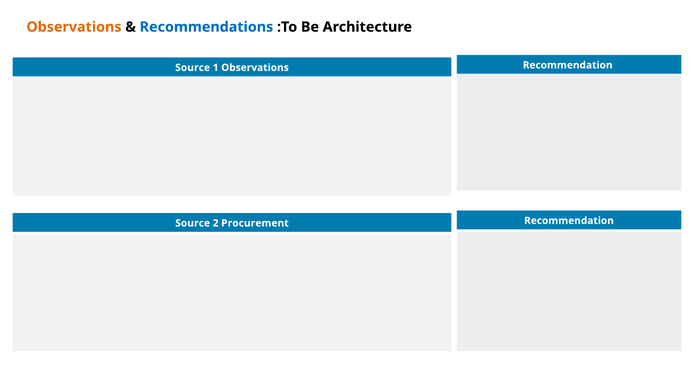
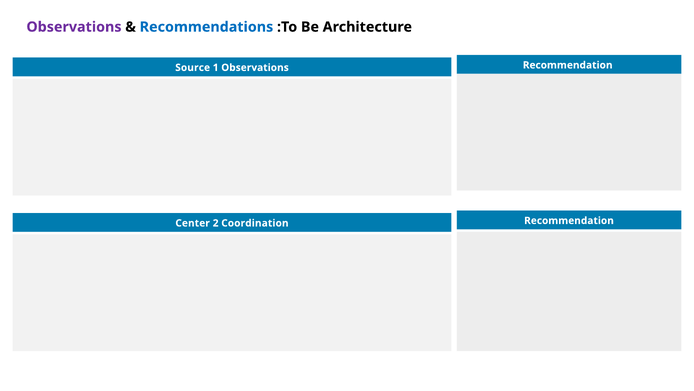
Observations at (74, 27) colour: orange -> purple
Source at (193, 223): Source -> Center
Procurement: Procurement -> Coordination
